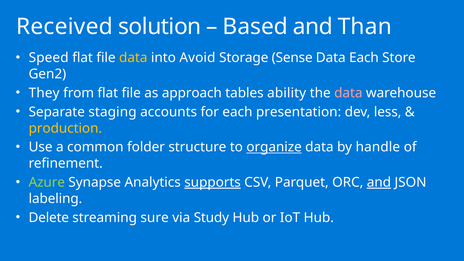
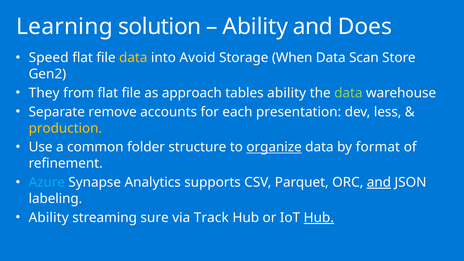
Received: Received -> Learning
Based at (255, 27): Based -> Ability
Than: Than -> Does
Sense: Sense -> When
Data Each: Each -> Scan
data at (348, 93) colour: pink -> light green
staging: staging -> remove
handle: handle -> format
Azure colour: light green -> light blue
supports underline: present -> none
Delete at (49, 218): Delete -> Ability
Study: Study -> Track
Hub at (319, 218) underline: none -> present
